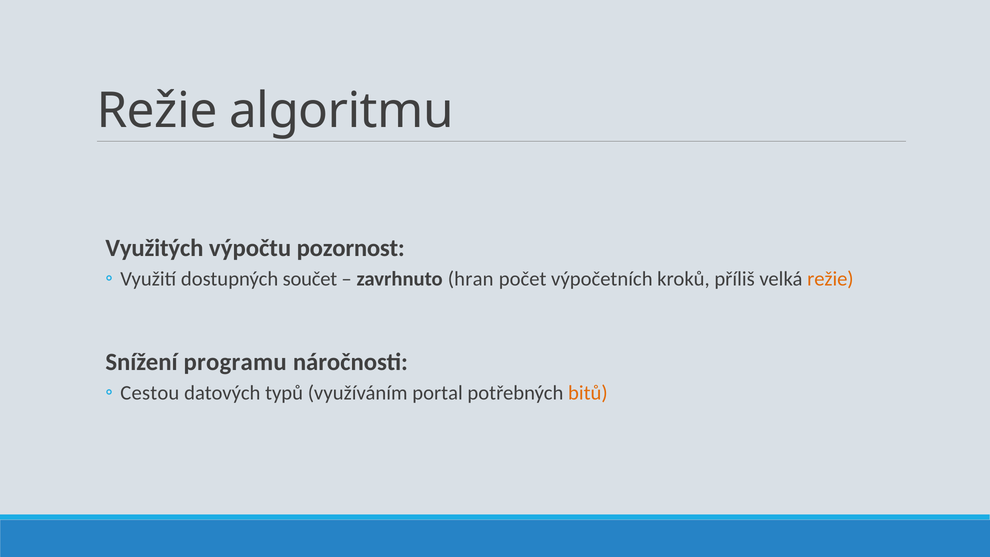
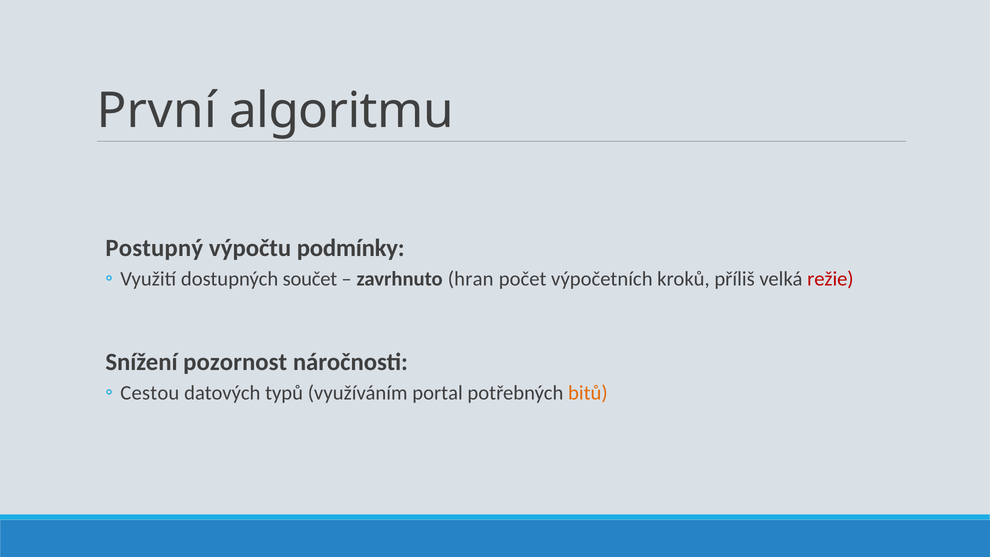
Režie at (157, 111): Režie -> První
Využitých: Využitých -> Postupný
pozornost: pozornost -> podmínky
režie at (830, 279) colour: orange -> red
programu: programu -> pozornost
